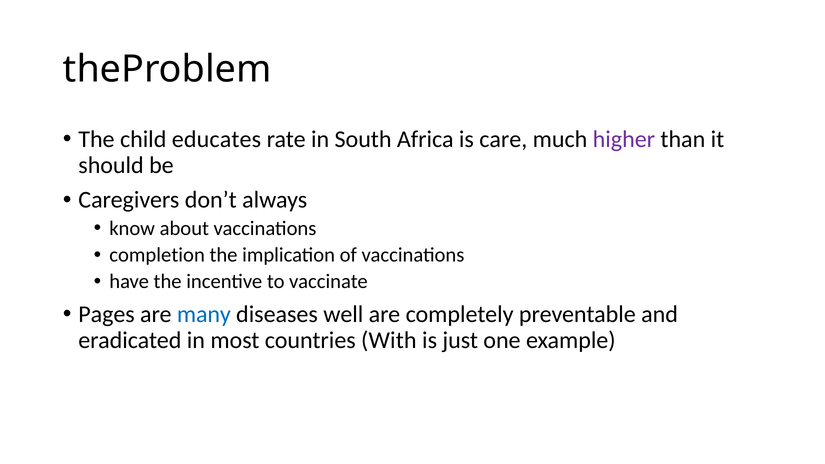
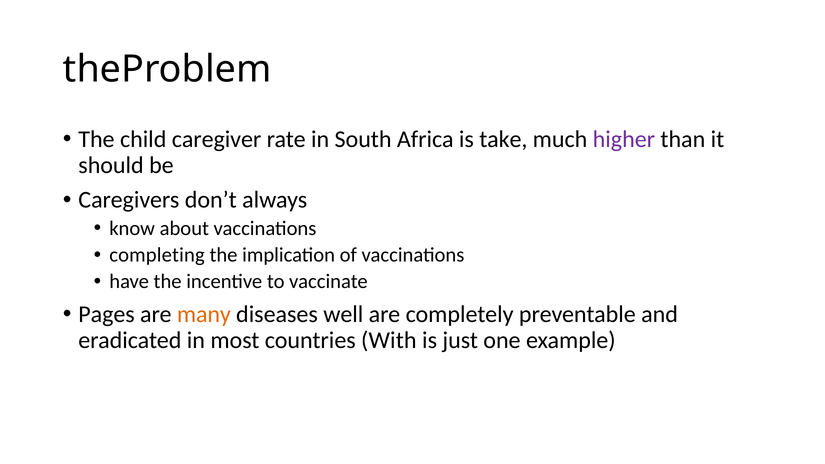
educates: educates -> caregiver
care: care -> take
completion: completion -> completing
many colour: blue -> orange
